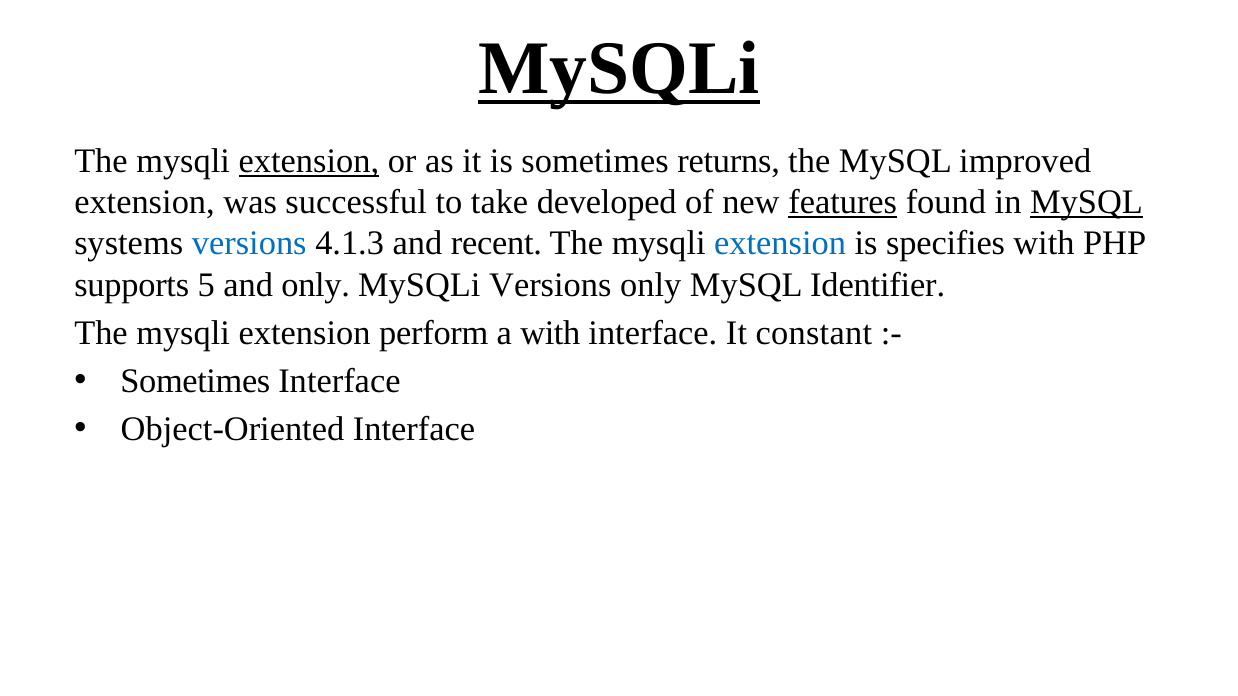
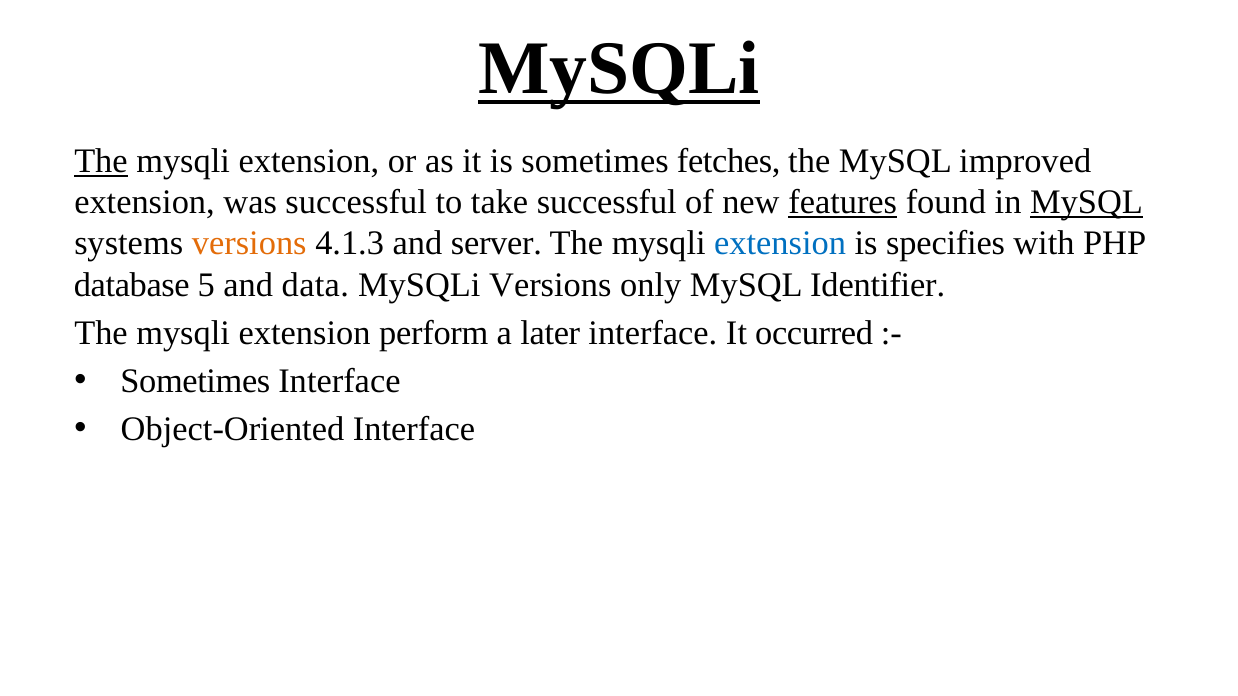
The at (101, 161) underline: none -> present
extension at (309, 161) underline: present -> none
returns: returns -> fetches
take developed: developed -> successful
versions at (249, 244) colour: blue -> orange
recent: recent -> server
supports: supports -> database
and only: only -> data
a with: with -> later
constant: constant -> occurred
